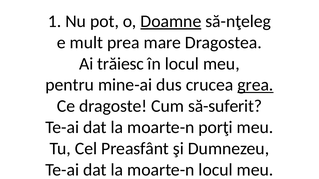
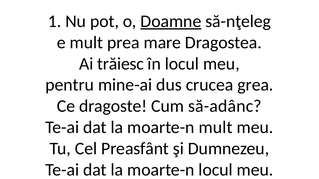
grea underline: present -> none
să-suferit: să-suferit -> să-adânc
moarte-n porţi: porţi -> mult
